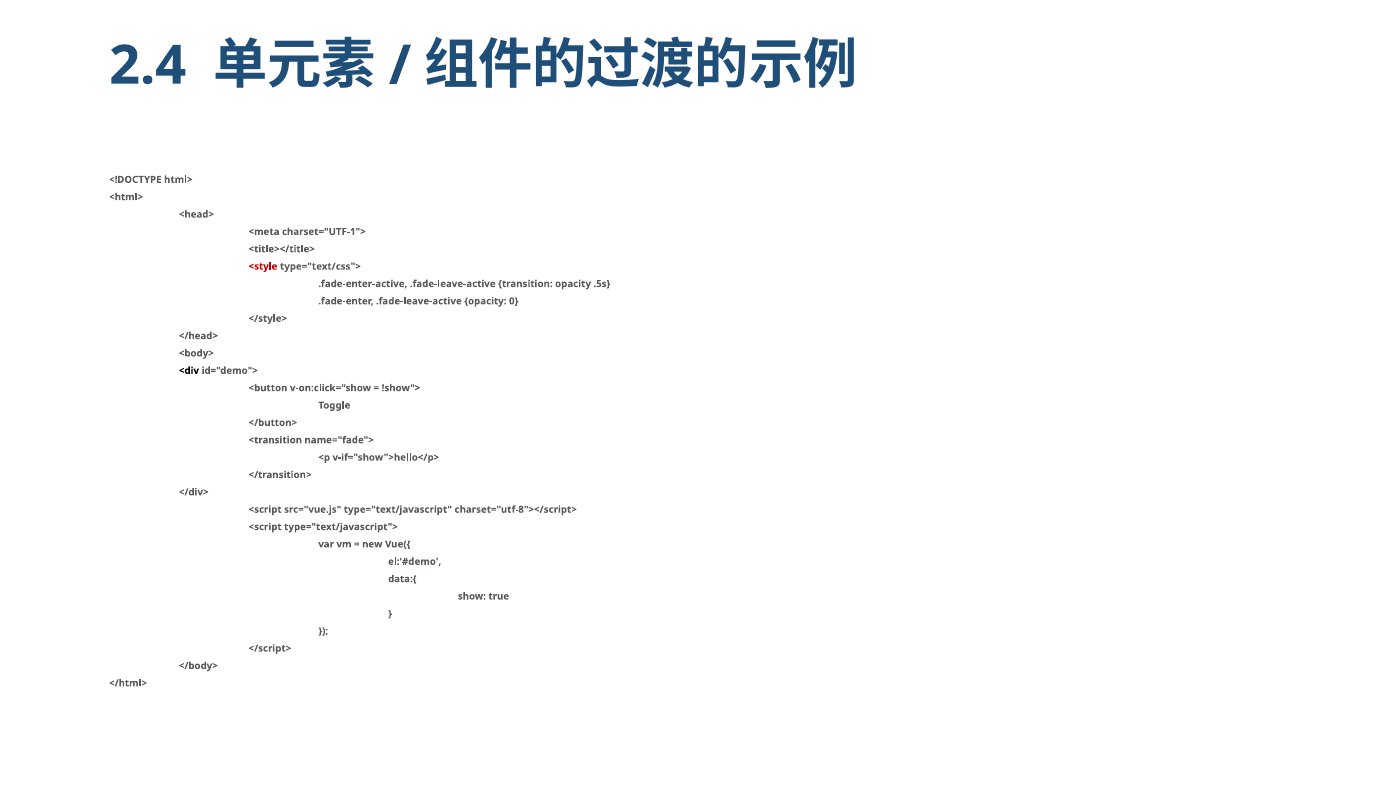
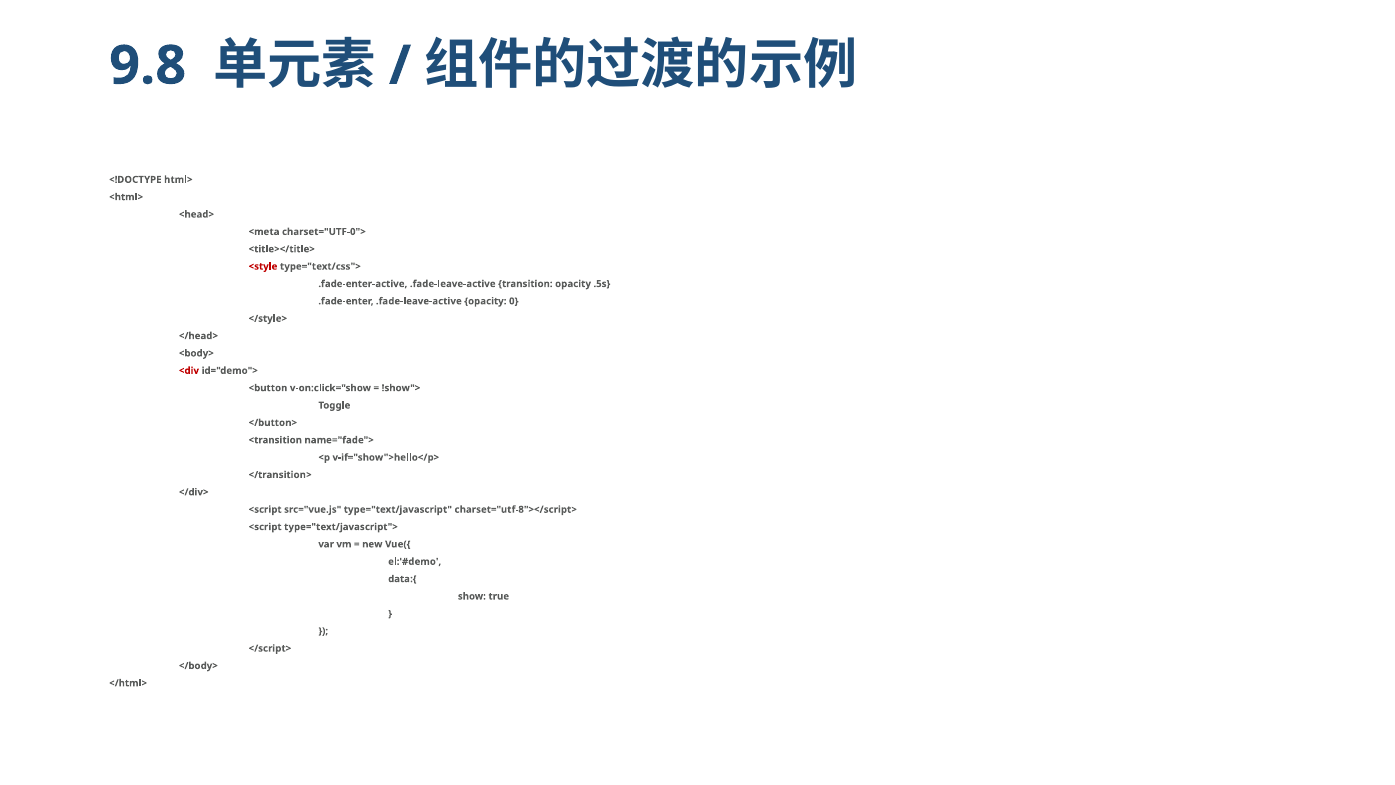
2.4: 2.4 -> 9.8
charset="UTF-1">: charset="UTF-1"> -> charset="UTF-0">
<div colour: black -> red
